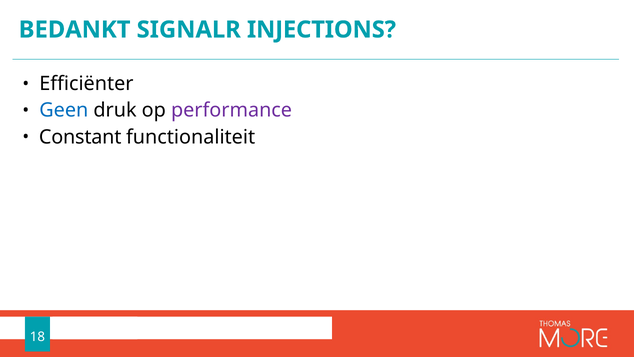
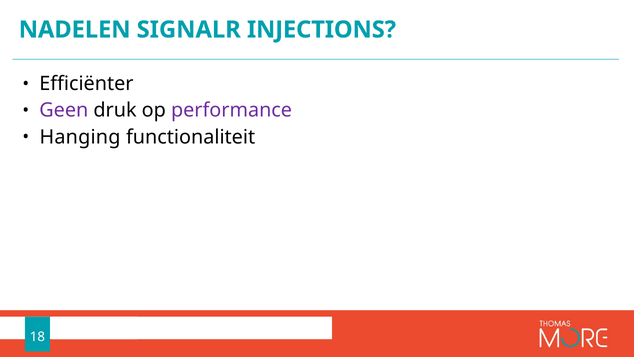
BEDANKT: BEDANKT -> NADELEN
Geen colour: blue -> purple
Constant: Constant -> Hanging
